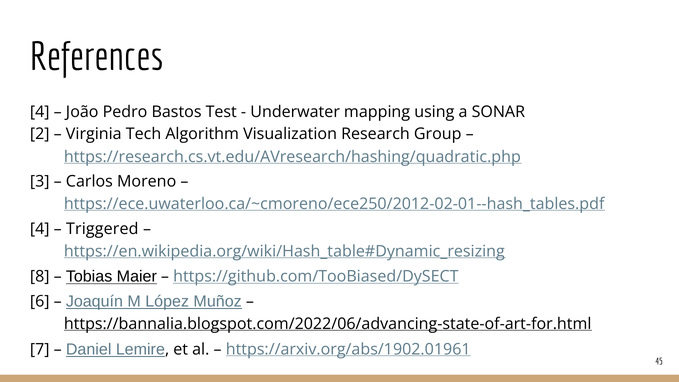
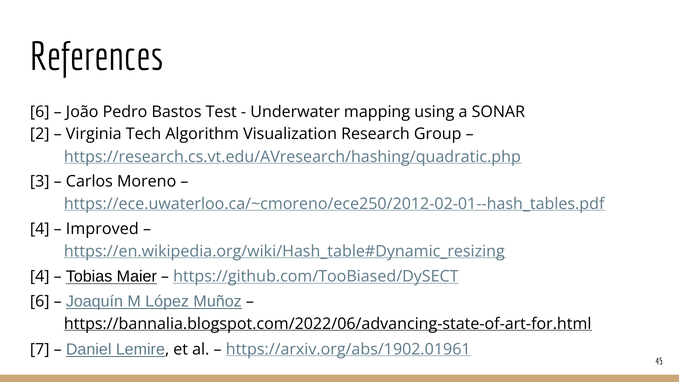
4 at (40, 112): 4 -> 6
Triggered: Triggered -> Improved
8 at (40, 277): 8 -> 4
